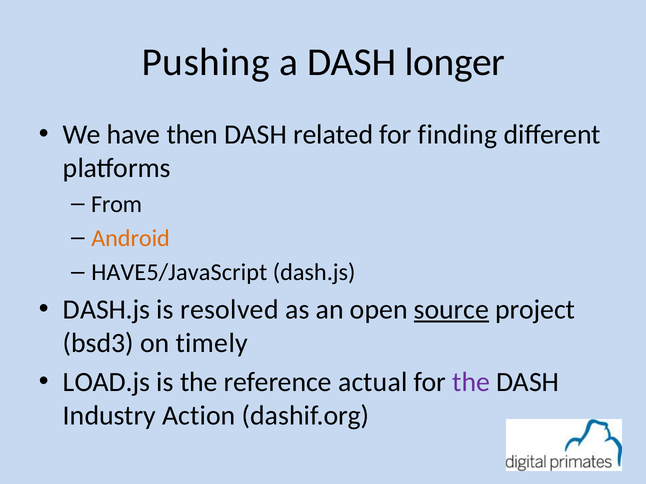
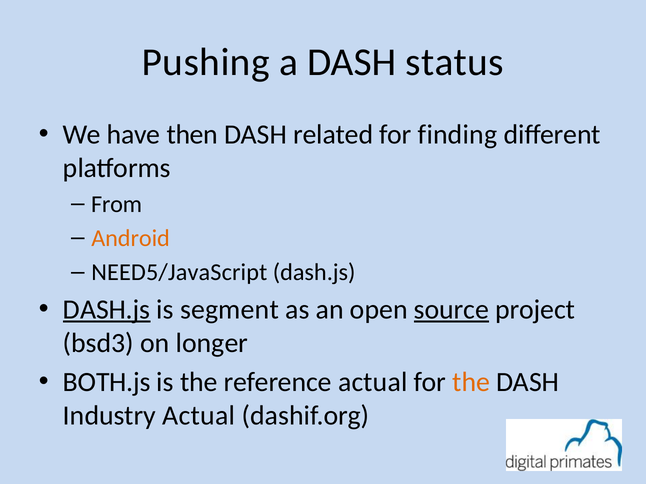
longer: longer -> status
HAVE5/JavaScript: HAVE5/JavaScript -> NEED5/JavaScript
DASH.js at (107, 310) underline: none -> present
resolved: resolved -> segment
timely: timely -> longer
LOAD.js: LOAD.js -> BOTH.js
the at (471, 382) colour: purple -> orange
Industry Action: Action -> Actual
